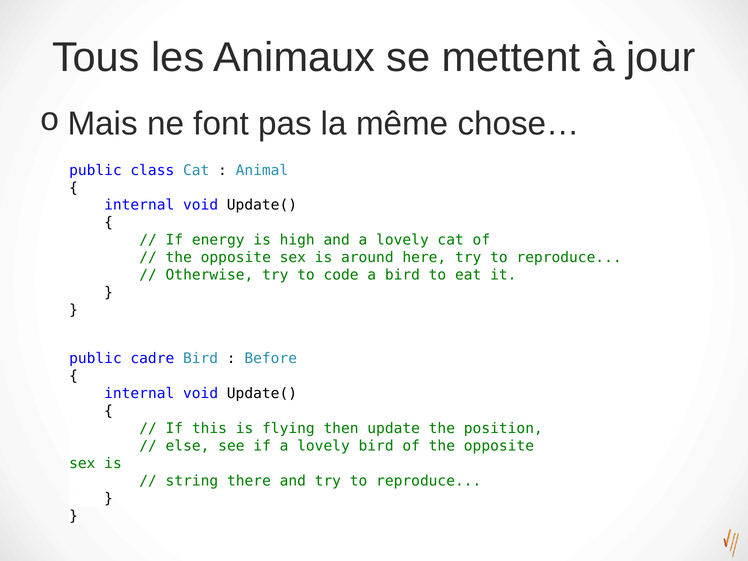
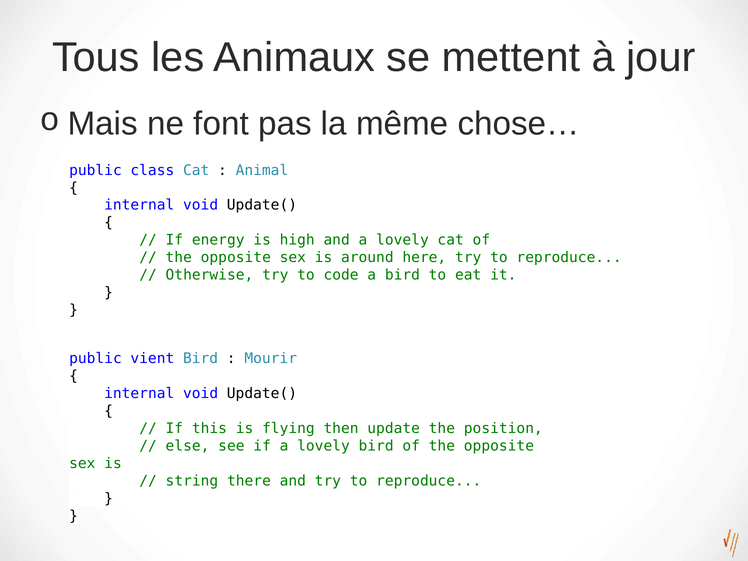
cadre: cadre -> vient
Before: Before -> Mourir
